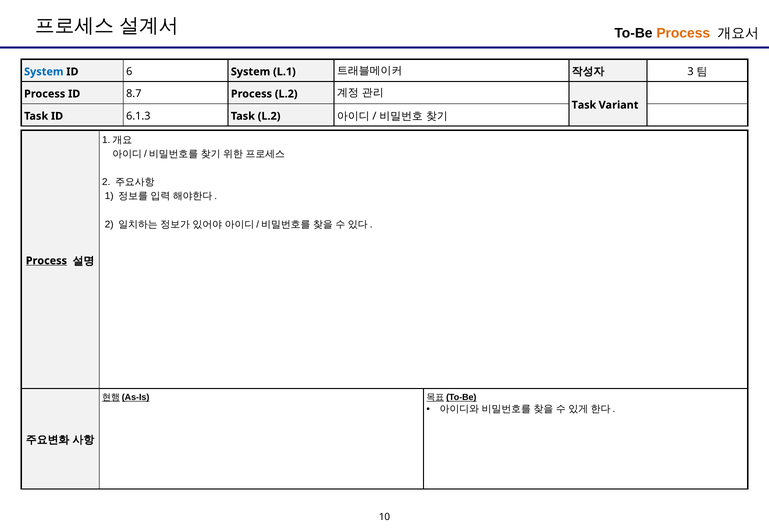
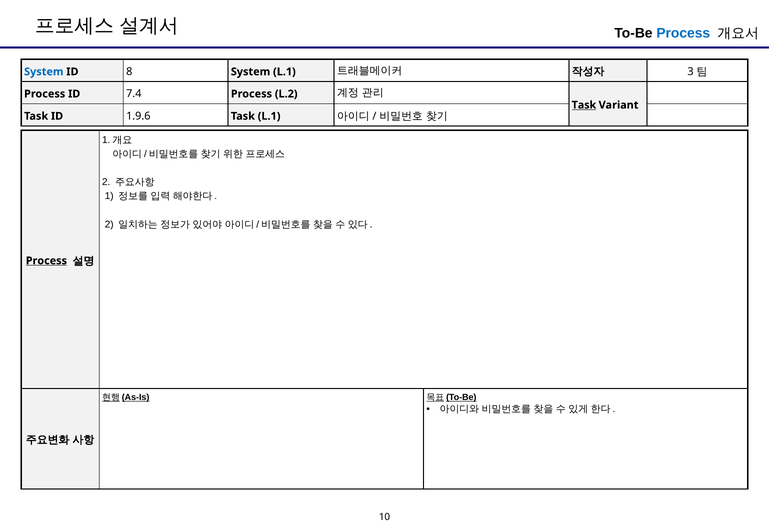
Process at (683, 33) colour: orange -> blue
6: 6 -> 8
8.7: 8.7 -> 7.4
Task at (584, 105) underline: none -> present
6.1.3: 6.1.3 -> 1.9.6
Task L.2: L.2 -> L.1
